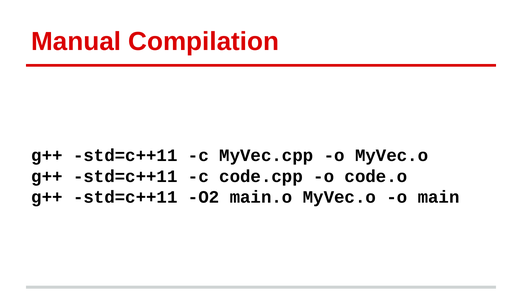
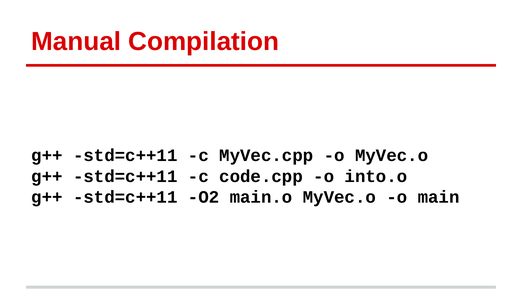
code.o: code.o -> into.o
